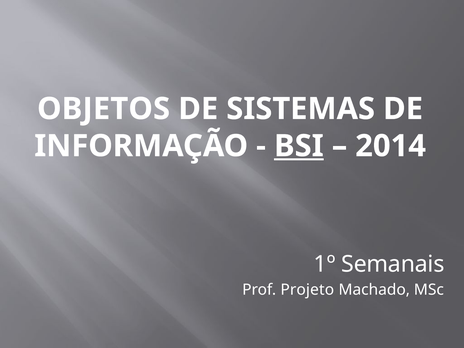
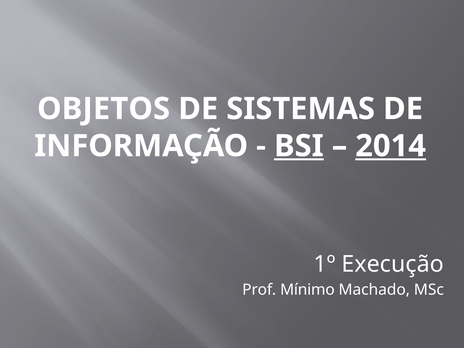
2014 underline: none -> present
Semanais: Semanais -> Execução
Projeto: Projeto -> Mínimo
